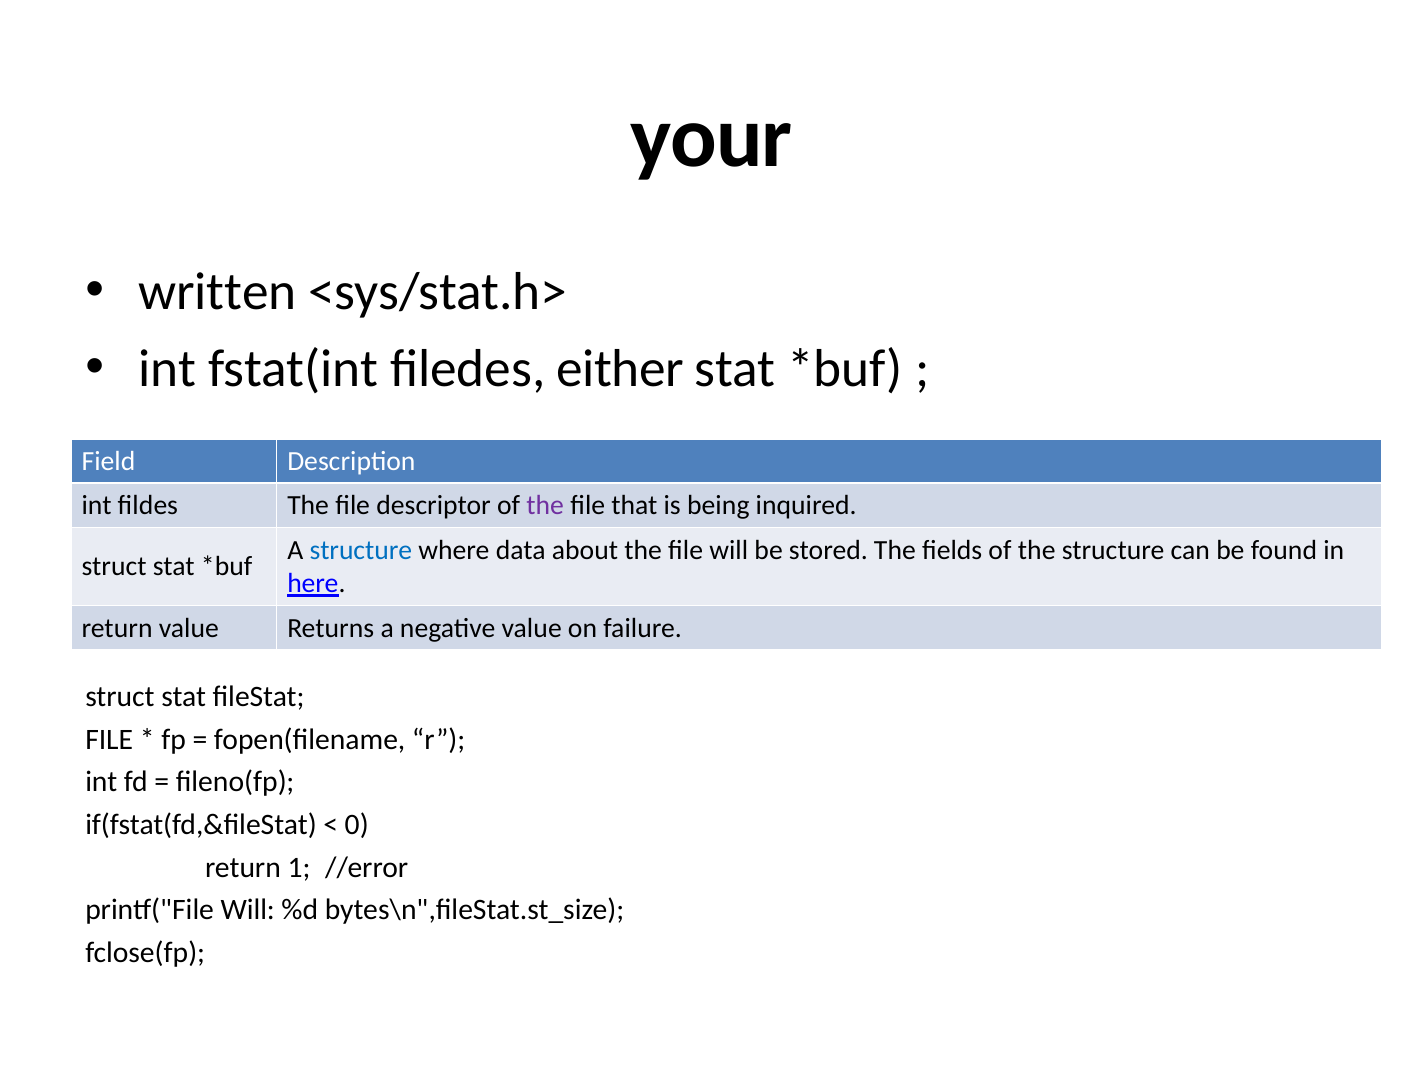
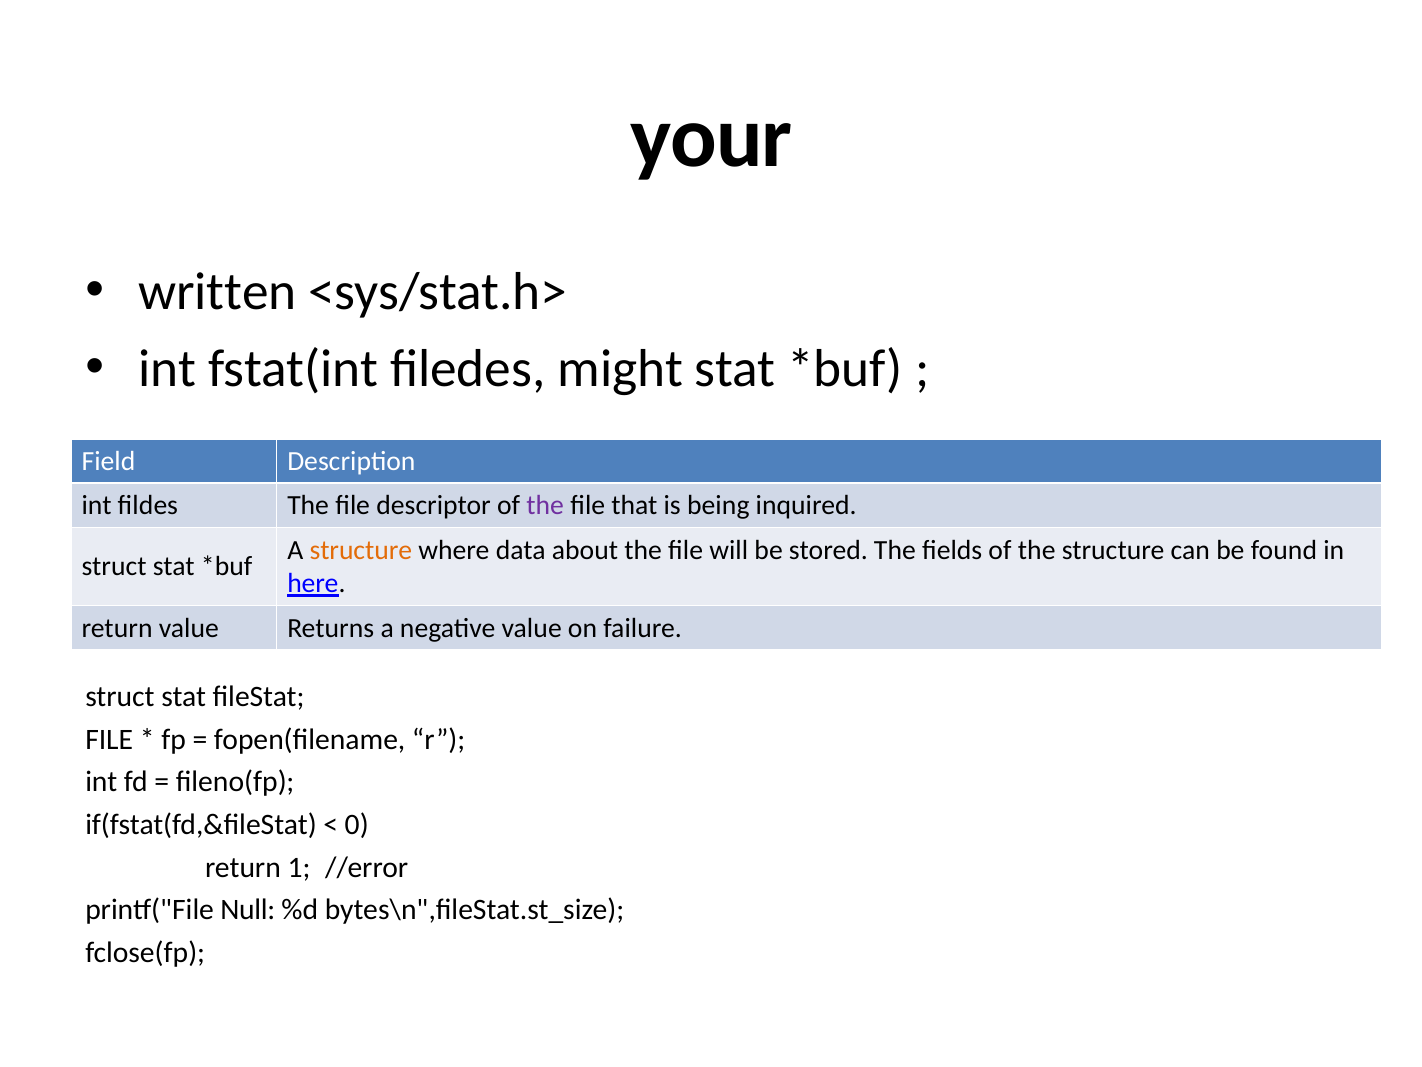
either: either -> might
structure at (361, 550) colour: blue -> orange
printf("File Will: Will -> Null
